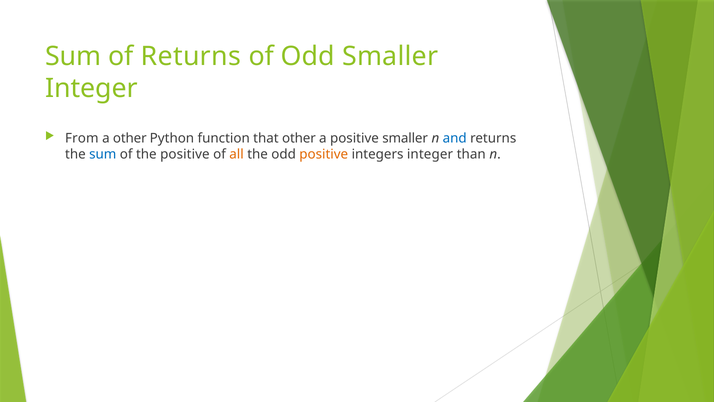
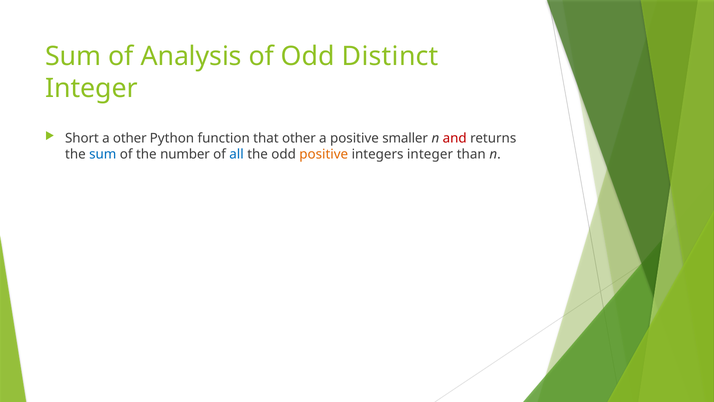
of Returns: Returns -> Analysis
Odd Smaller: Smaller -> Distinct
From: From -> Short
and colour: blue -> red
the positive: positive -> number
all colour: orange -> blue
